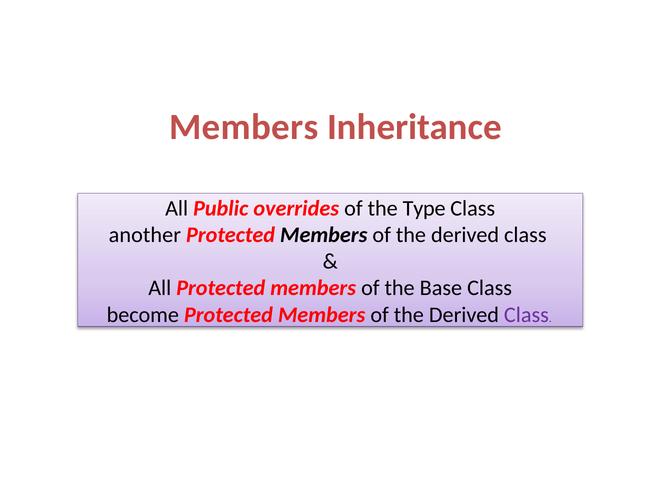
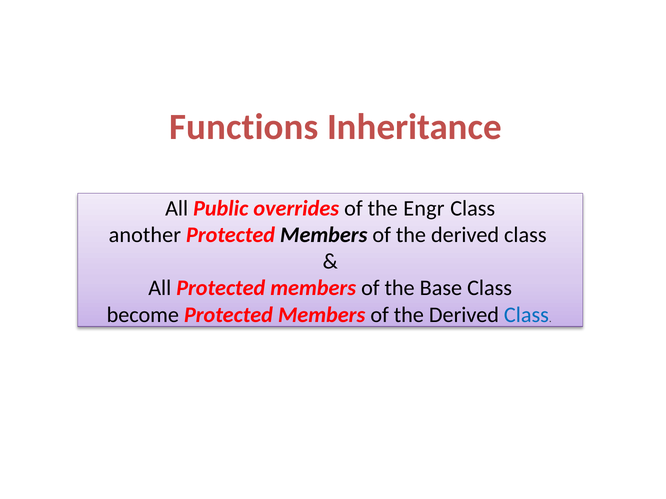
Members at (244, 127): Members -> Functions
Type: Type -> Engr
Class at (526, 315) colour: purple -> blue
